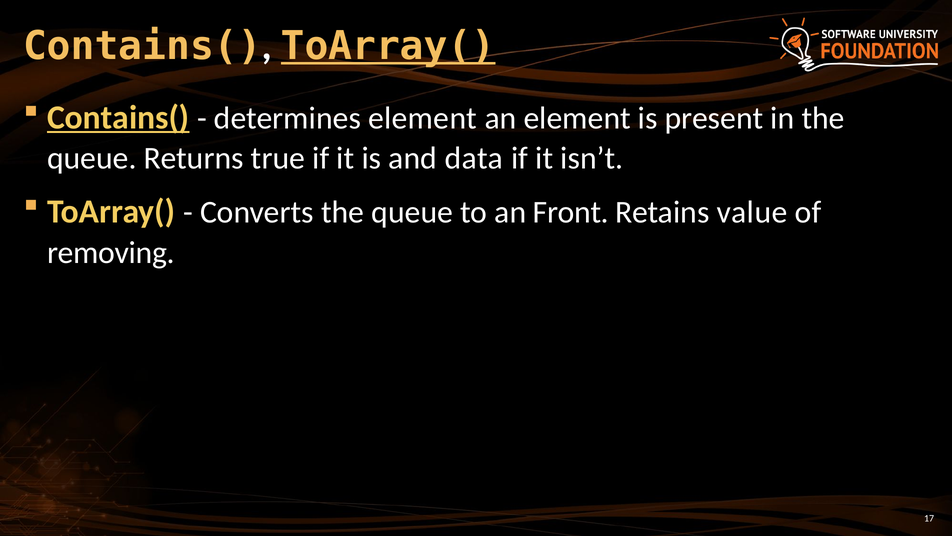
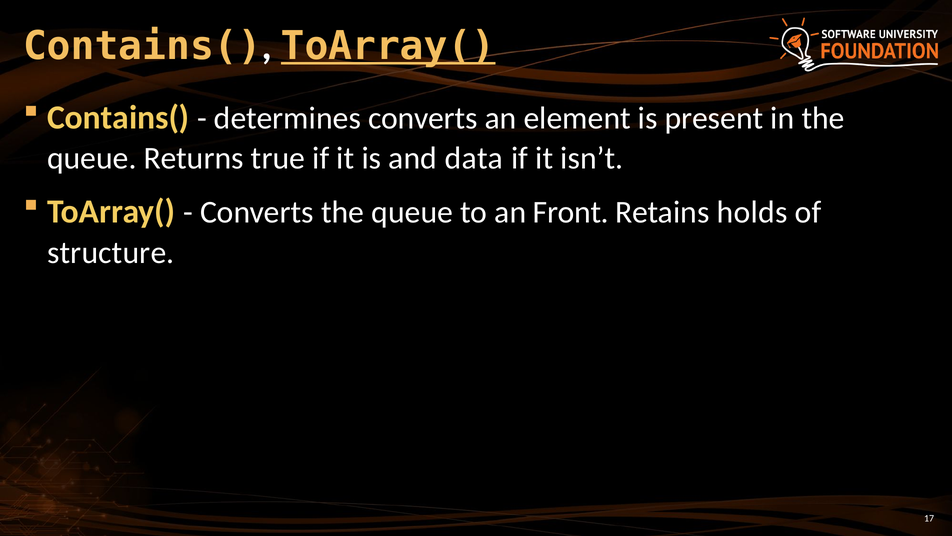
Contains( at (118, 117) underline: present -> none
determines element: element -> converts
value: value -> holds
removing: removing -> structure
